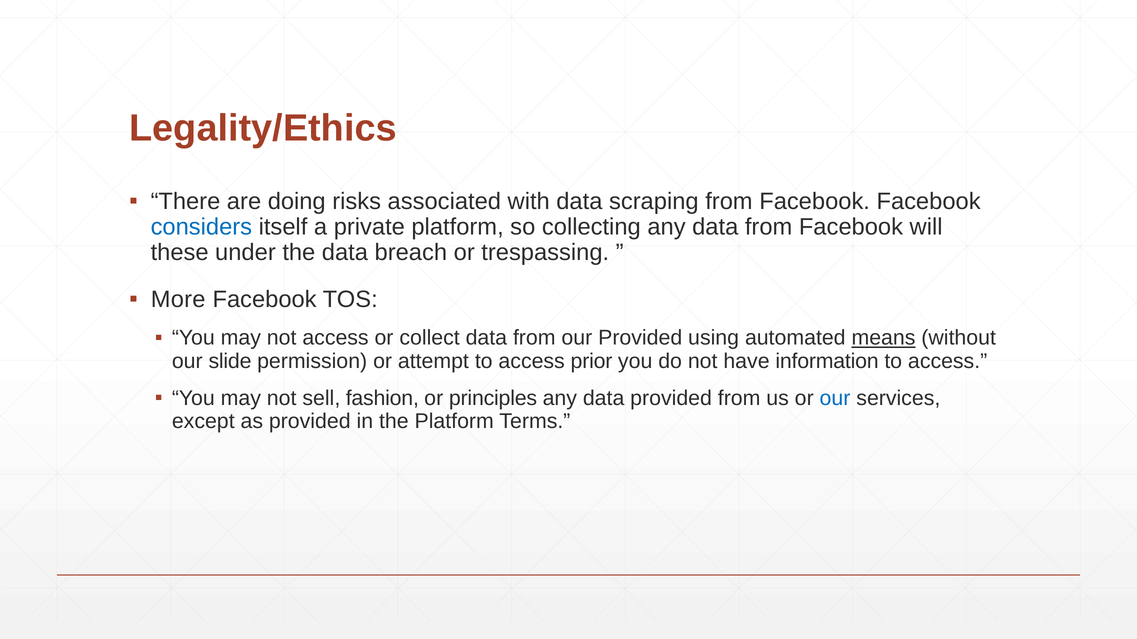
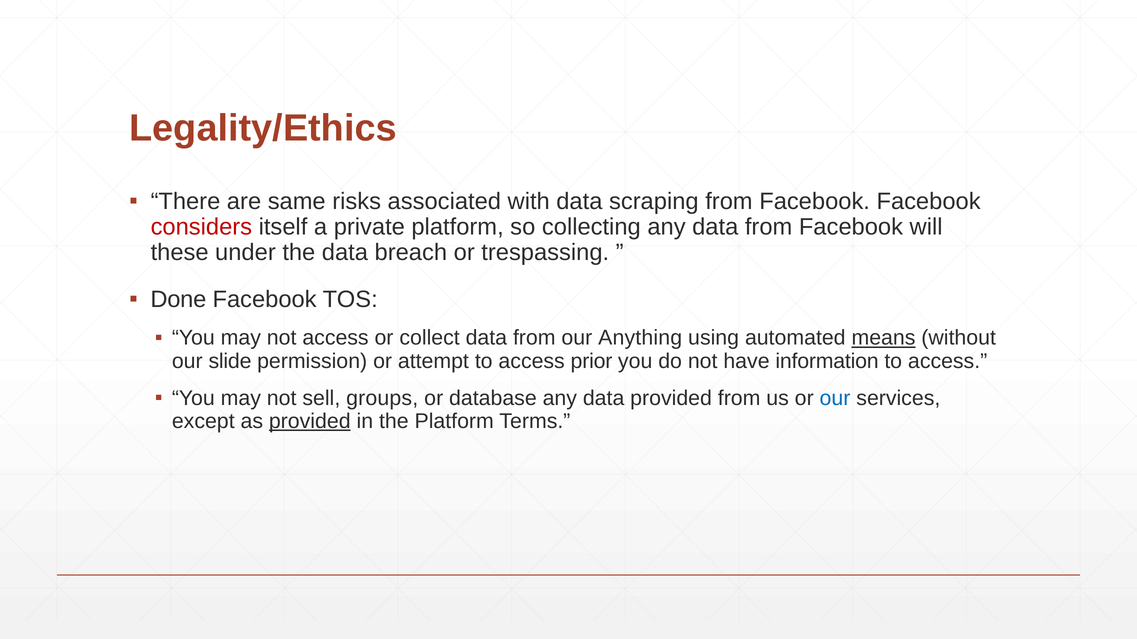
doing: doing -> same
considers colour: blue -> red
More: More -> Done
our Provided: Provided -> Anything
fashion: fashion -> groups
principles: principles -> database
provided at (310, 422) underline: none -> present
